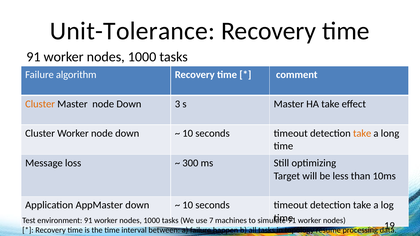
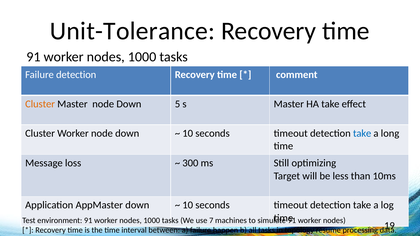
Failure algorithm: algorithm -> detection
3: 3 -> 5
take at (362, 133) colour: orange -> blue
